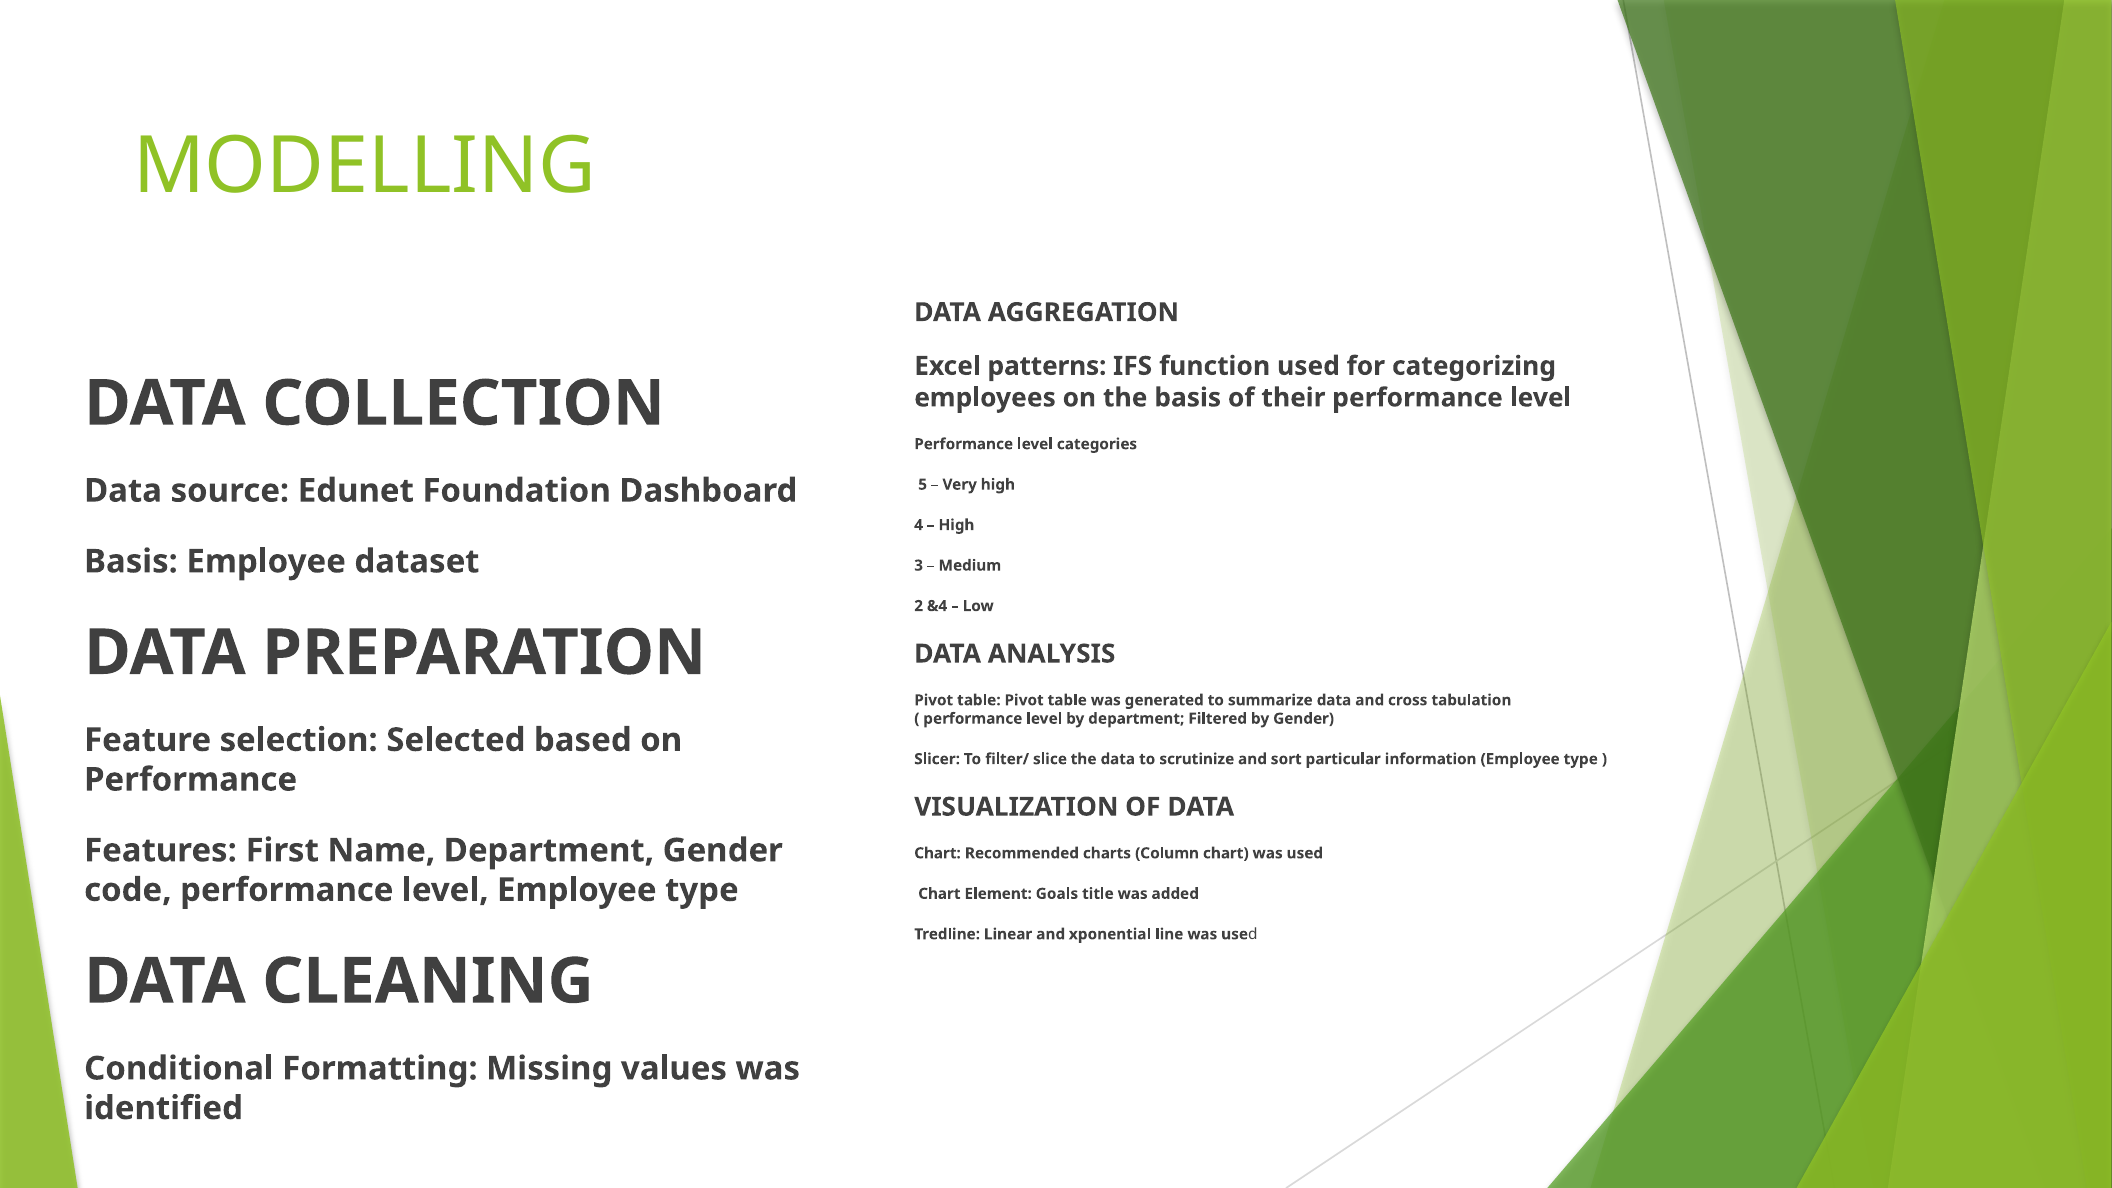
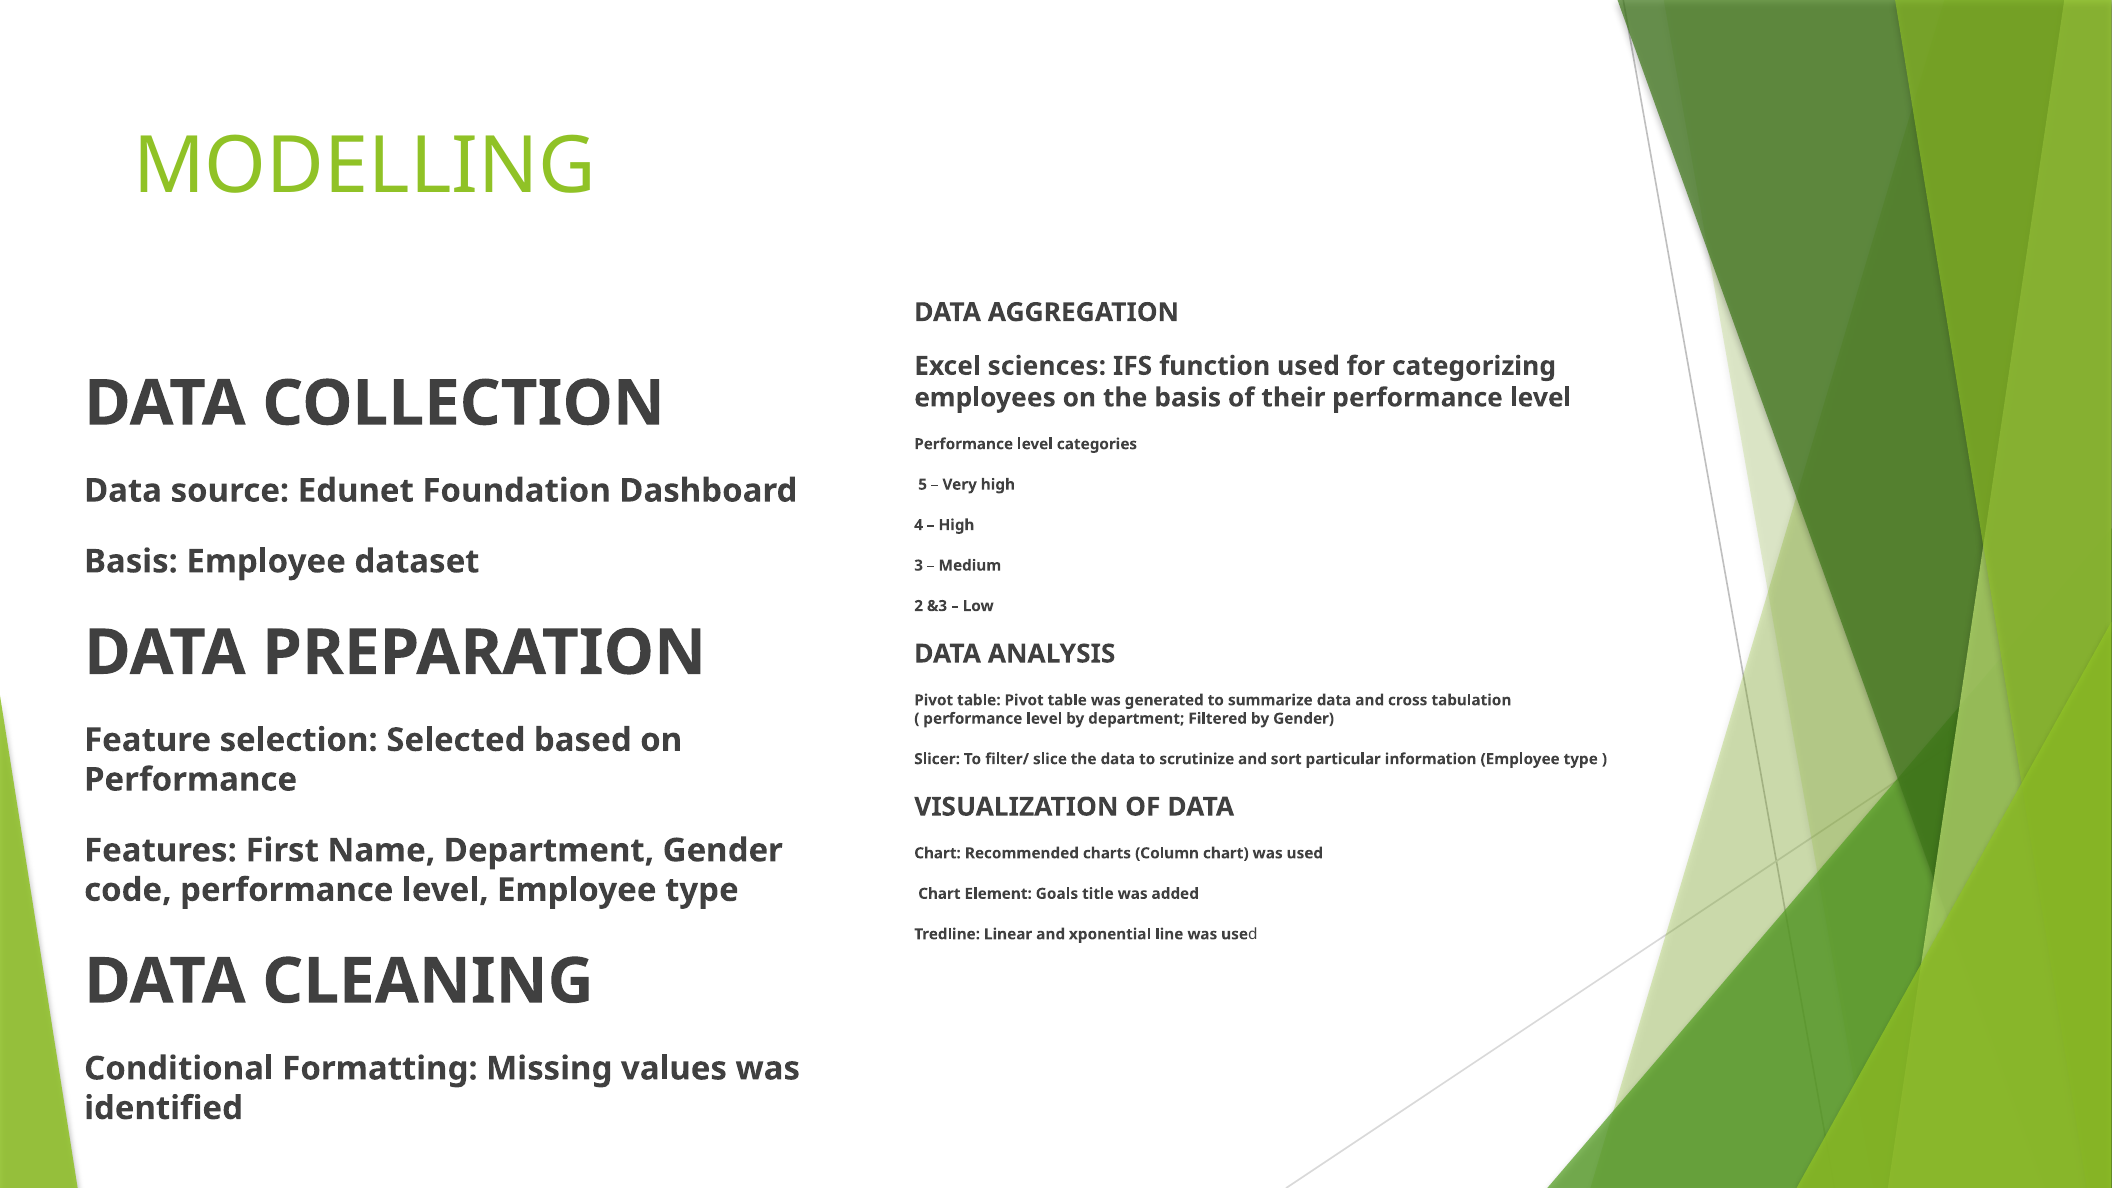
patterns: patterns -> sciences
&4: &4 -> &3
